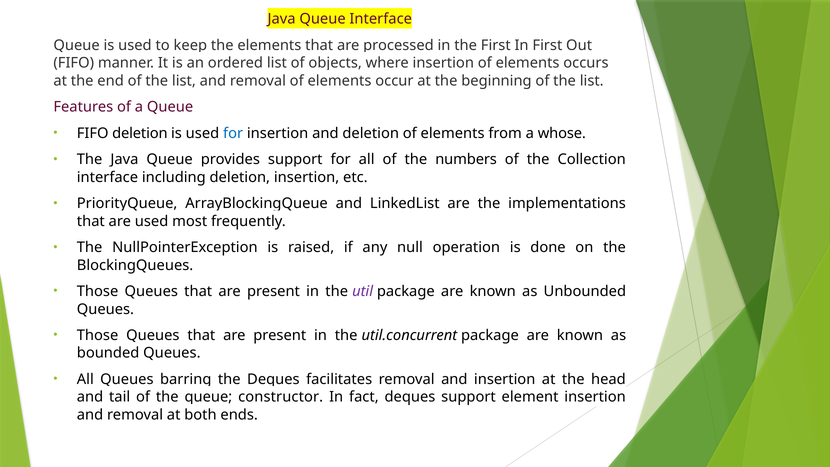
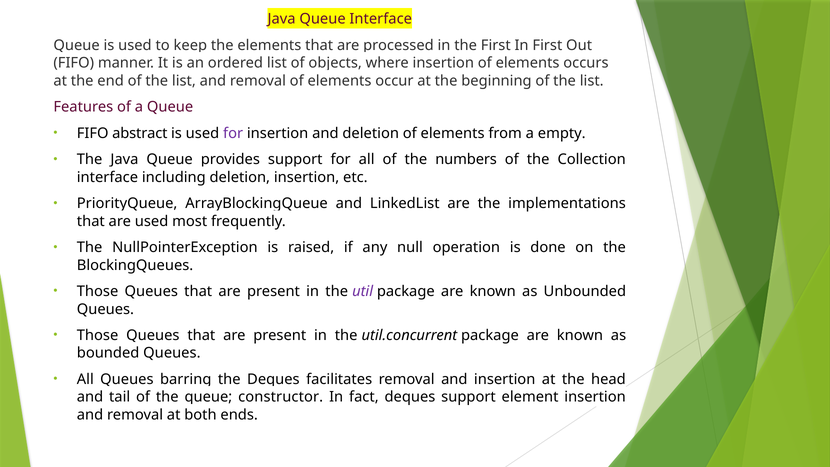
FIFO deletion: deletion -> abstract
for at (233, 133) colour: blue -> purple
whose: whose -> empty
